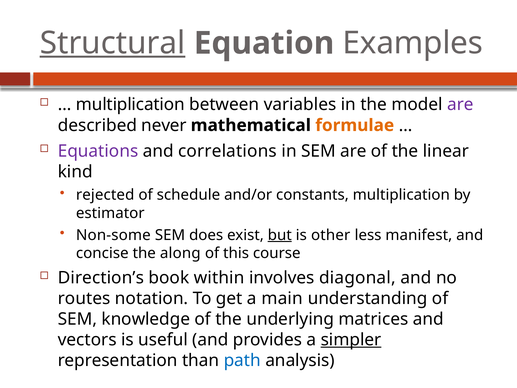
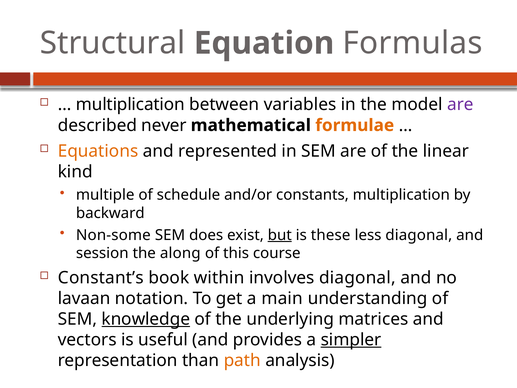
Structural underline: present -> none
Examples: Examples -> Formulas
Equations colour: purple -> orange
correlations: correlations -> represented
rejected: rejected -> multiple
estimator: estimator -> backward
other: other -> these
less manifest: manifest -> diagonal
concise: concise -> session
Direction’s: Direction’s -> Constant’s
routes: routes -> lavaan
knowledge underline: none -> present
path colour: blue -> orange
